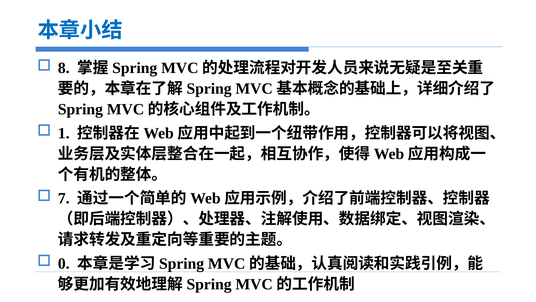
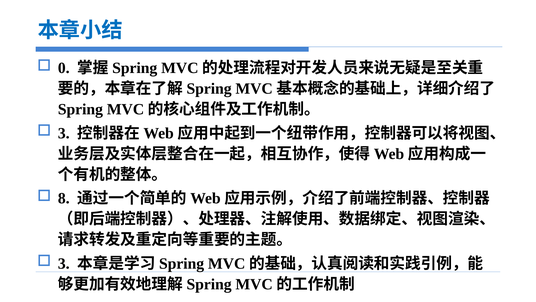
8: 8 -> 0
1 at (64, 133): 1 -> 3
7: 7 -> 8
0 at (64, 263): 0 -> 3
